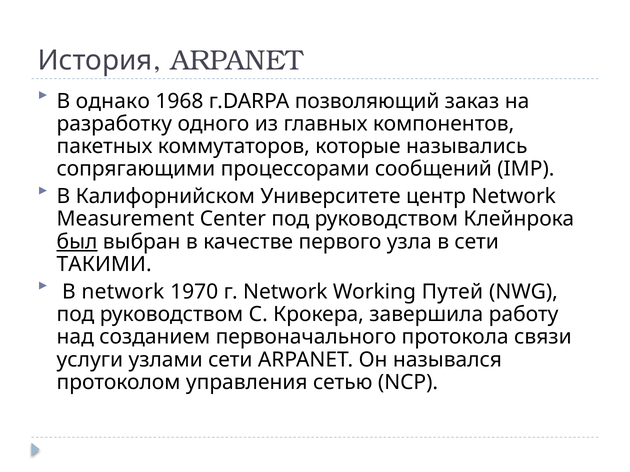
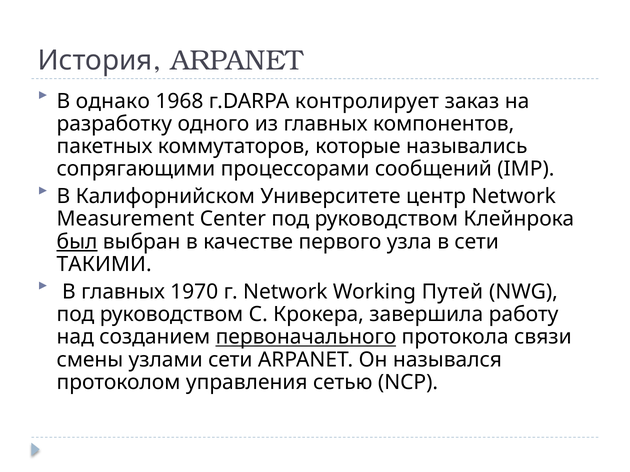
позволяющий: позволяющий -> контролирует
В network: network -> главных
первоначального underline: none -> present
услуги: услуги -> смены
